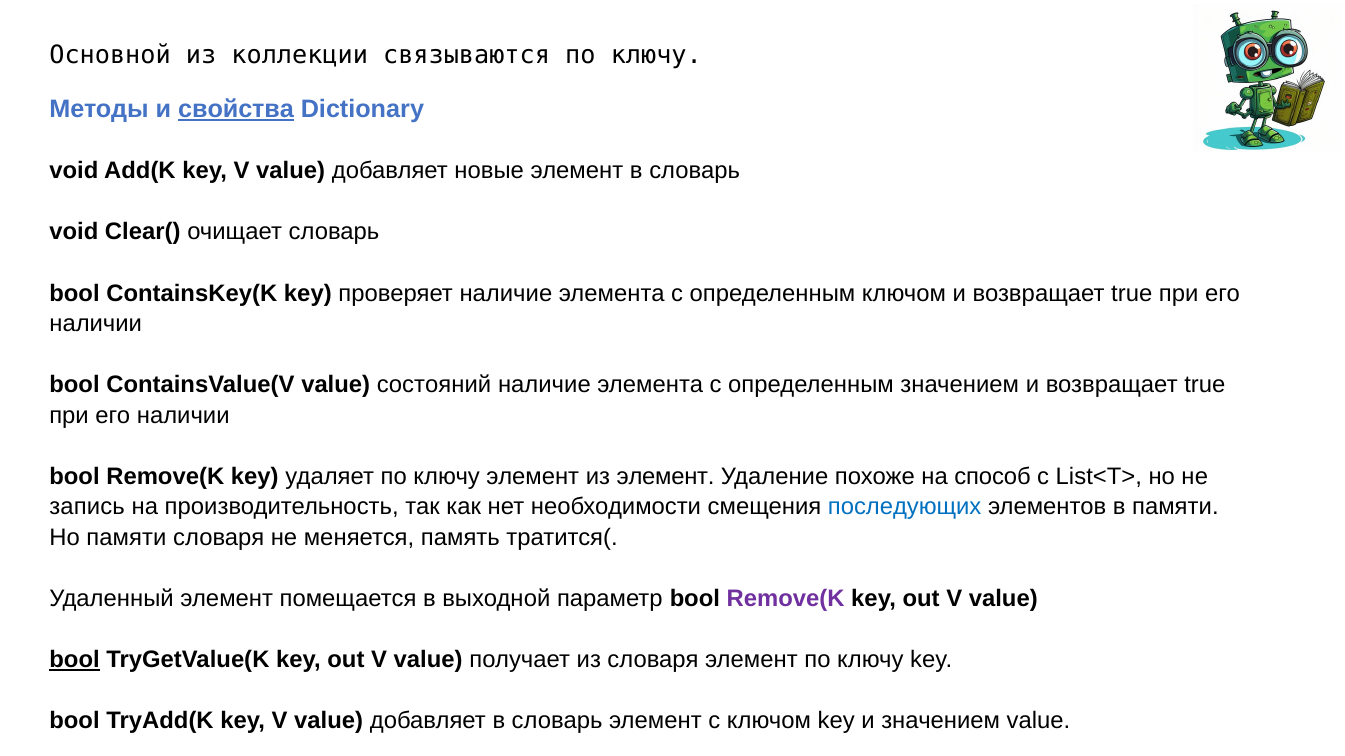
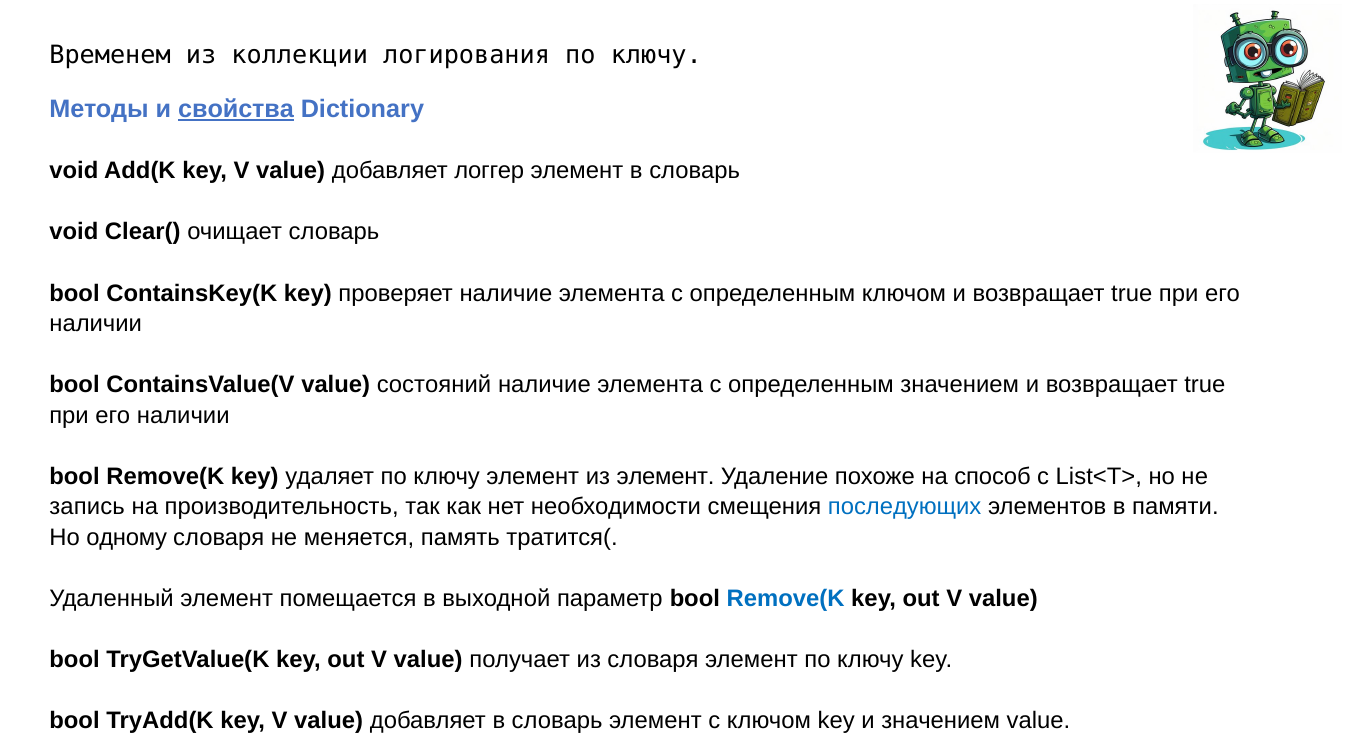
Основной: Основной -> Временем
связываются: связываются -> логирования
новые: новые -> логгер
Но памяти: памяти -> одному
Remove(K at (786, 599) colour: purple -> blue
bool at (75, 660) underline: present -> none
